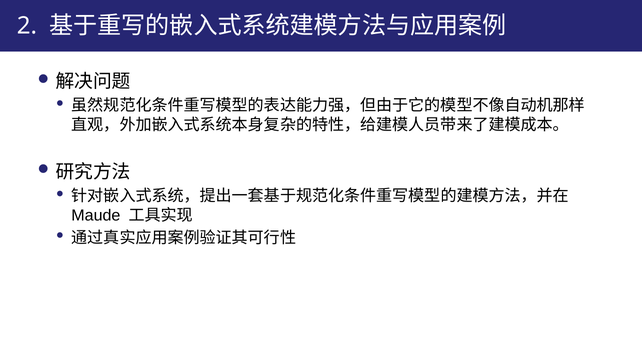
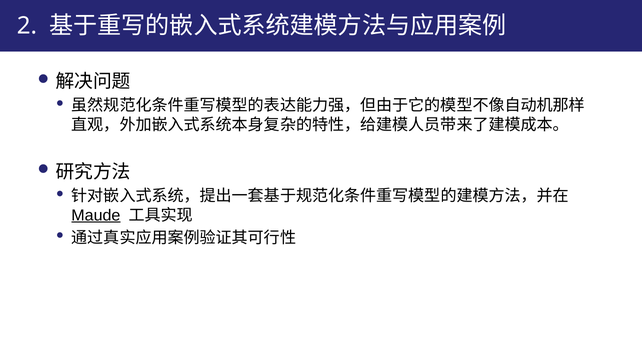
Maude underline: none -> present
